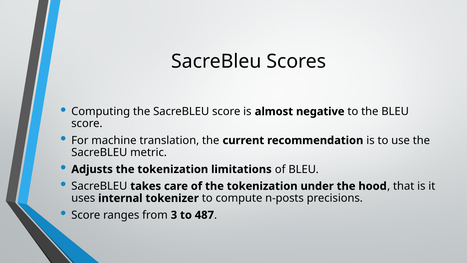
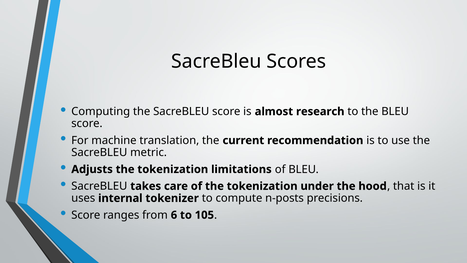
negative: negative -> research
3: 3 -> 6
487: 487 -> 105
